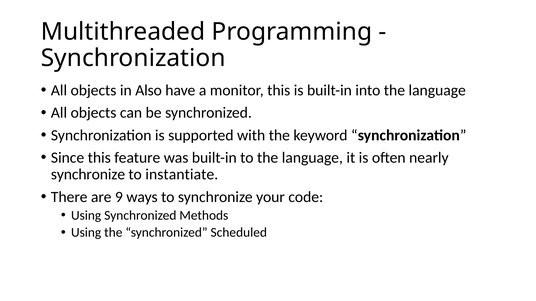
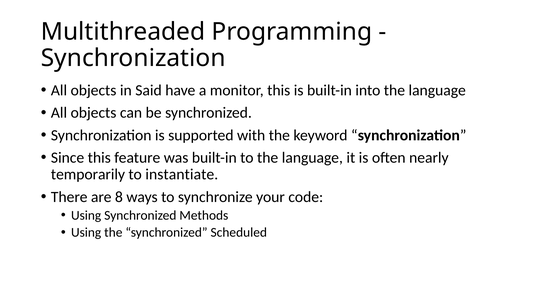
Also: Also -> Said
synchronize at (88, 175): synchronize -> temporarily
9: 9 -> 8
